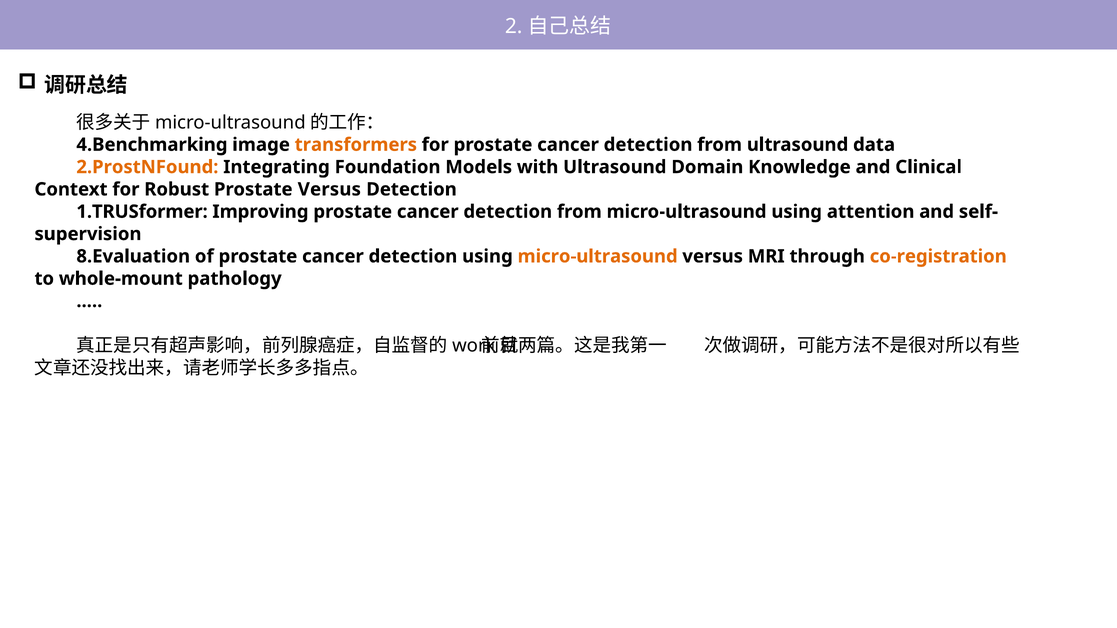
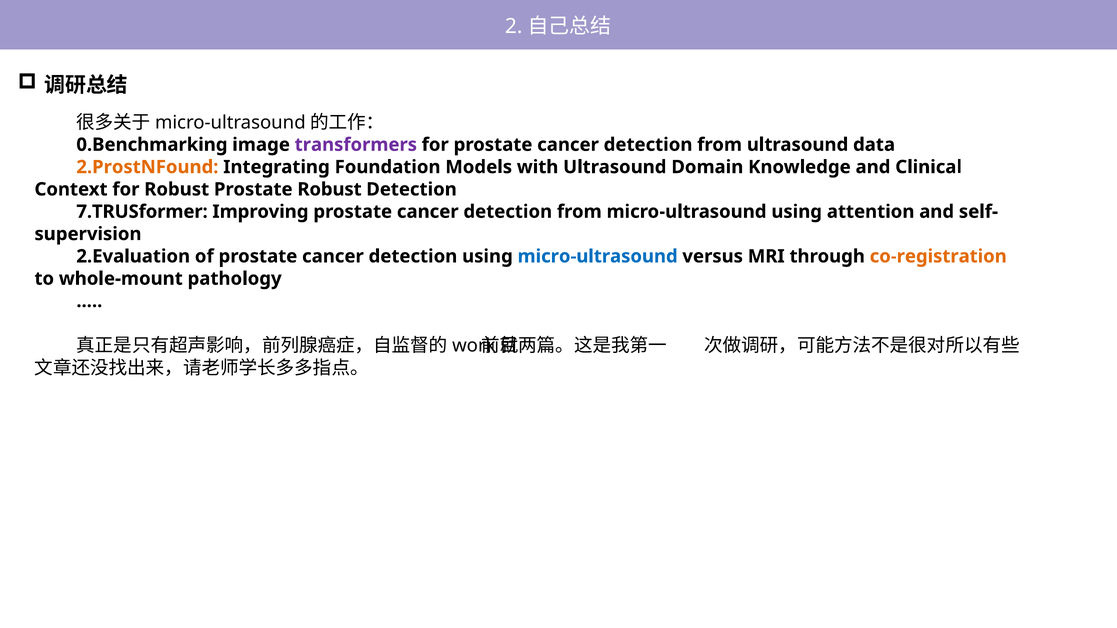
4.Benchmarking: 4.Benchmarking -> 0.Benchmarking
transformers colour: orange -> purple
Prostate Versus: Versus -> Robust
1.TRUSformer: 1.TRUSformer -> 7.TRUSformer
8.Evaluation: 8.Evaluation -> 2.Evaluation
micro-ultrasound at (598, 256) colour: orange -> blue
